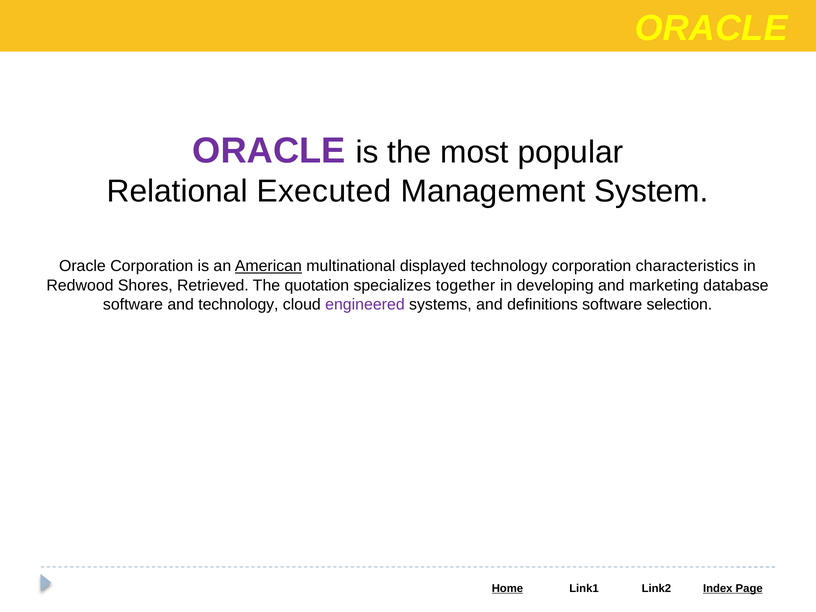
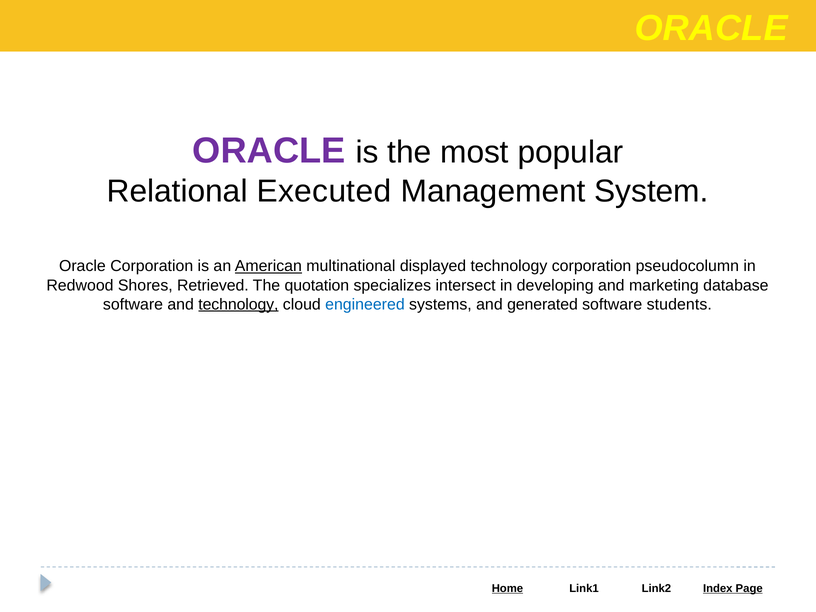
characteristics: characteristics -> pseudocolumn
together: together -> intersect
technology at (238, 304) underline: none -> present
engineered colour: purple -> blue
definitions: definitions -> generated
selection: selection -> students
